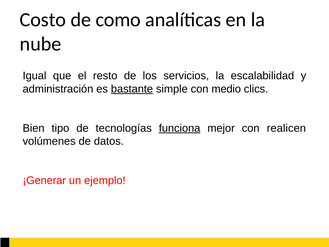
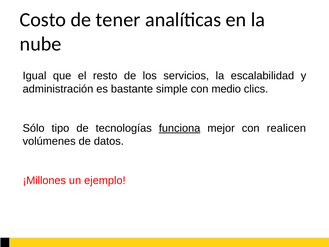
como: como -> tener
bastante underline: present -> none
Bien: Bien -> Sólo
¡Generar: ¡Generar -> ¡Millones
